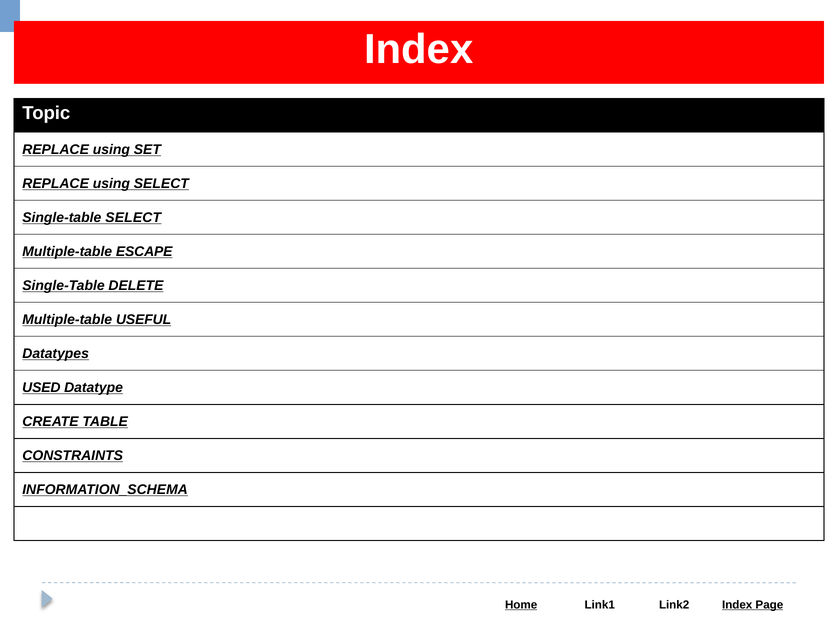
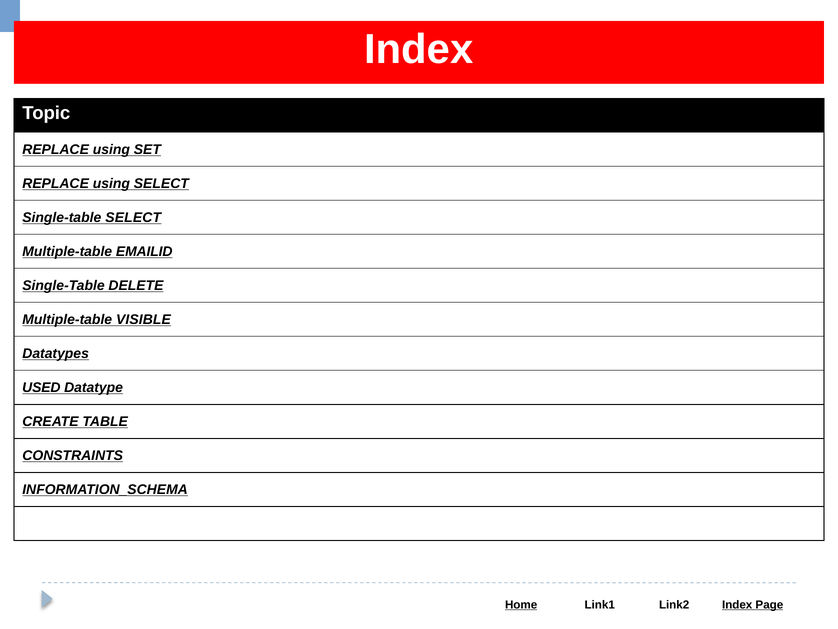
ESCAPE: ESCAPE -> EMAILID
USEFUL: USEFUL -> VISIBLE
